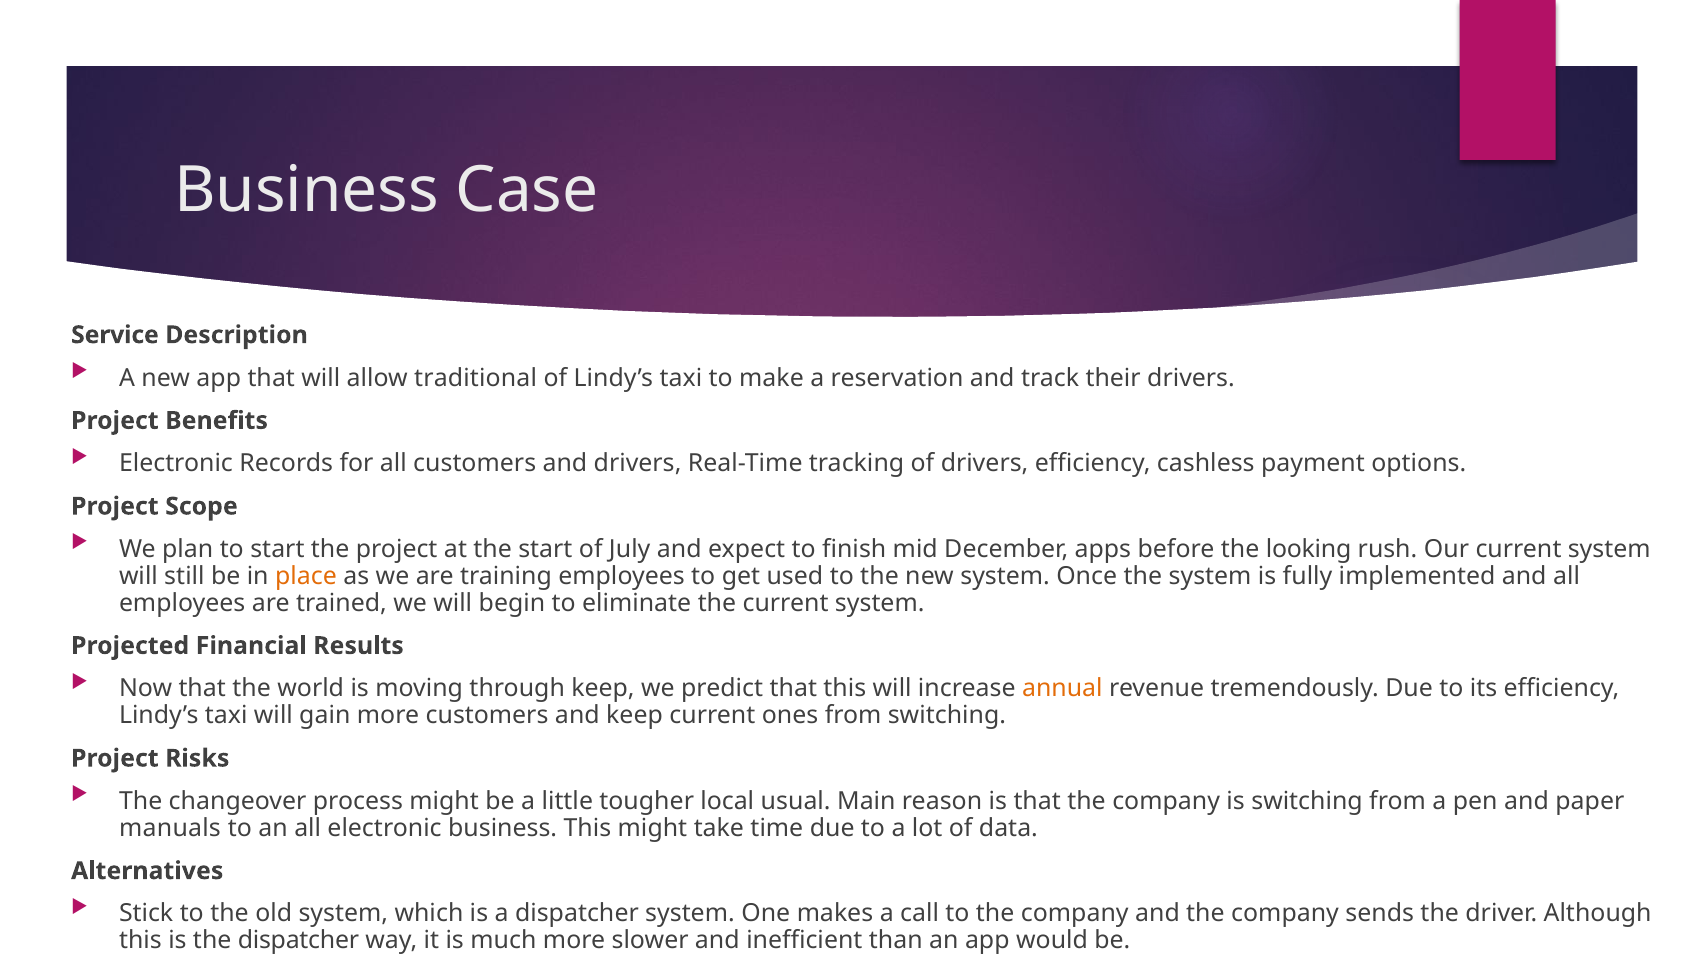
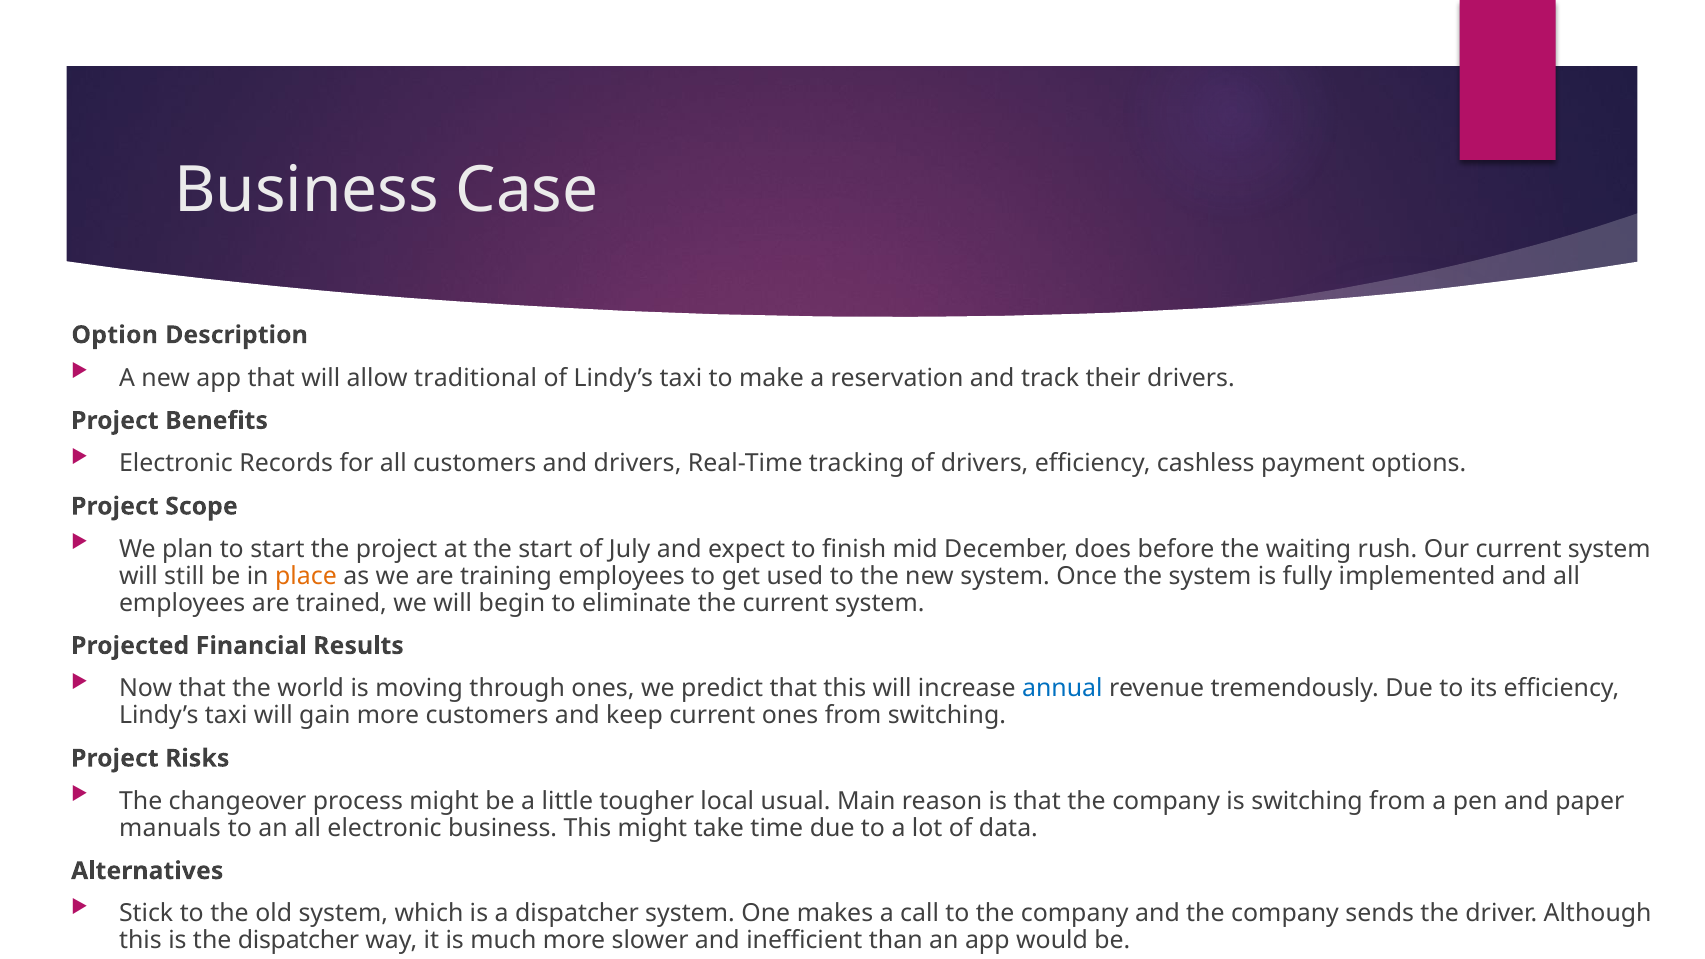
Service: Service -> Option
apps: apps -> does
looking: looking -> waiting
through keep: keep -> ones
annual colour: orange -> blue
